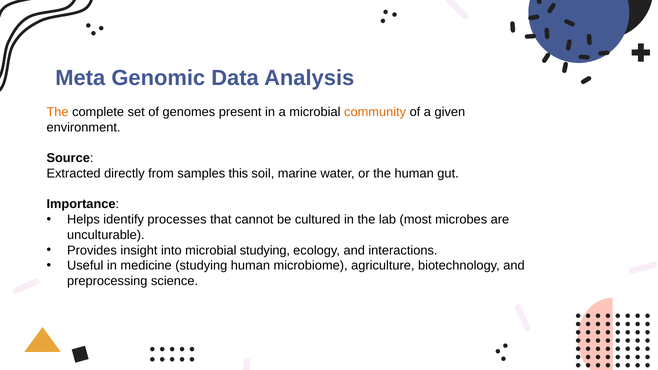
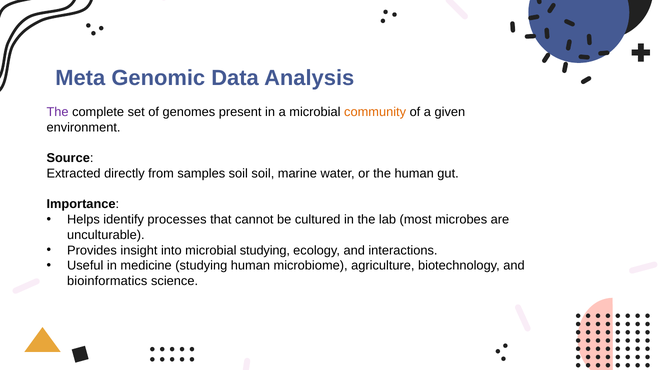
The at (58, 112) colour: orange -> purple
samples this: this -> soil
preprocessing: preprocessing -> bioinformatics
